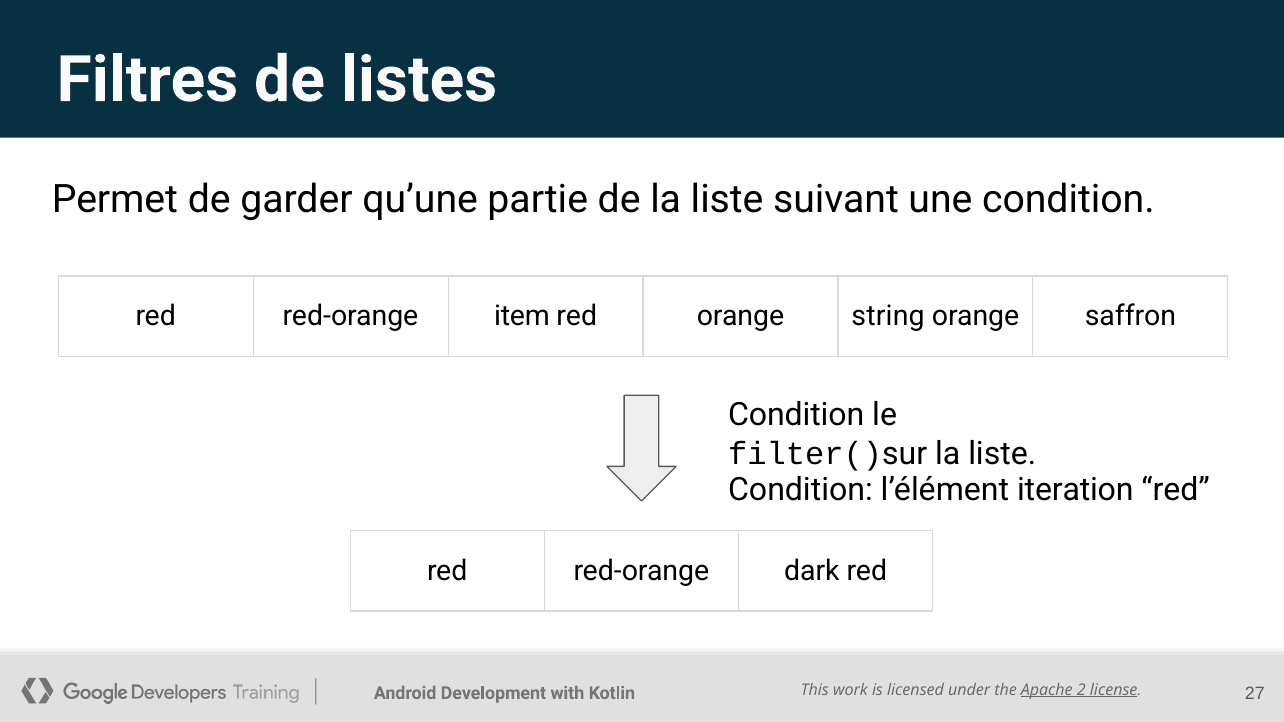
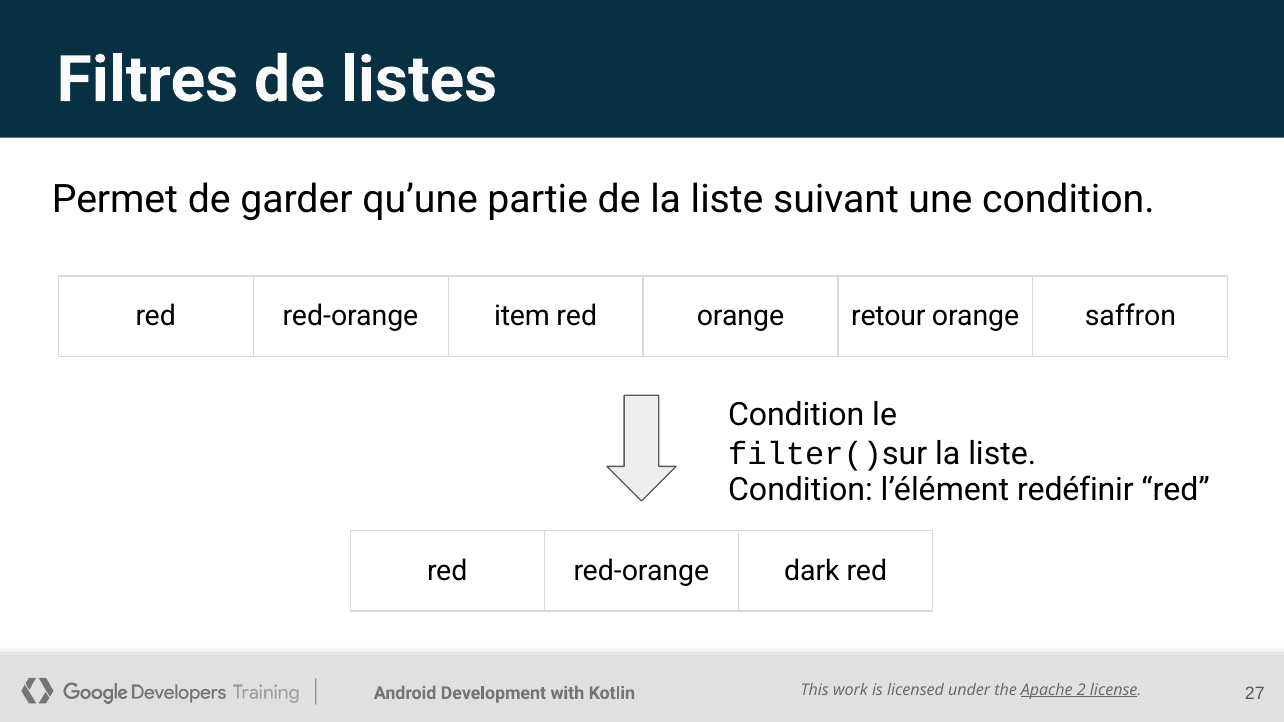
string: string -> retour
iteration: iteration -> redéfinir
